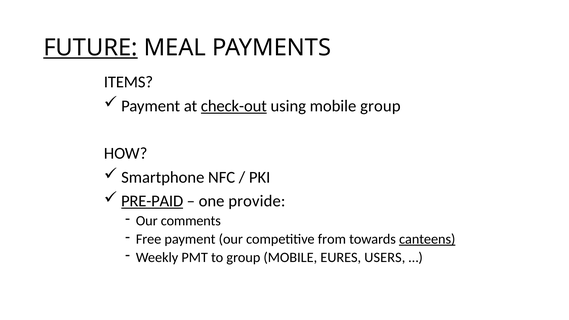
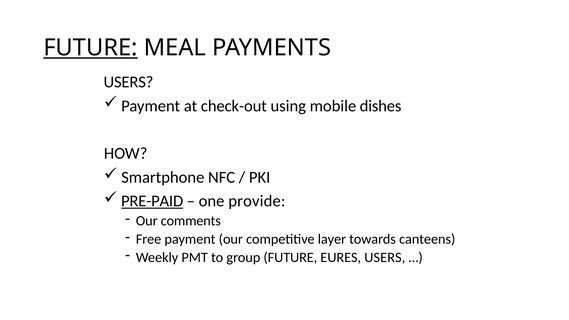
ITEMS at (128, 82): ITEMS -> USERS
check-out underline: present -> none
mobile group: group -> dishes
from: from -> layer
canteens underline: present -> none
group MOBILE: MOBILE -> FUTURE
